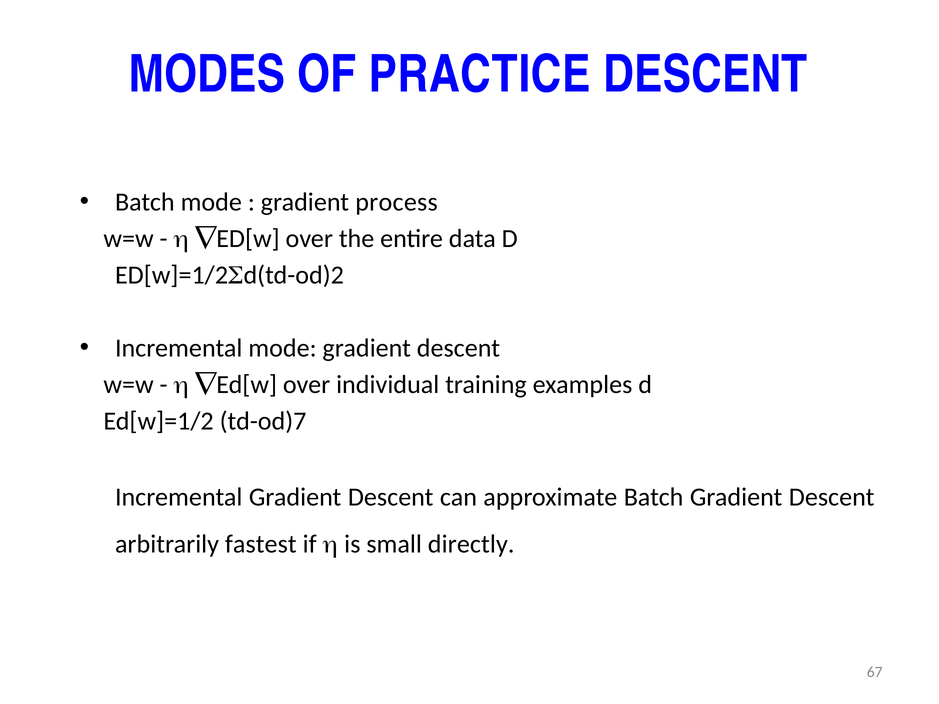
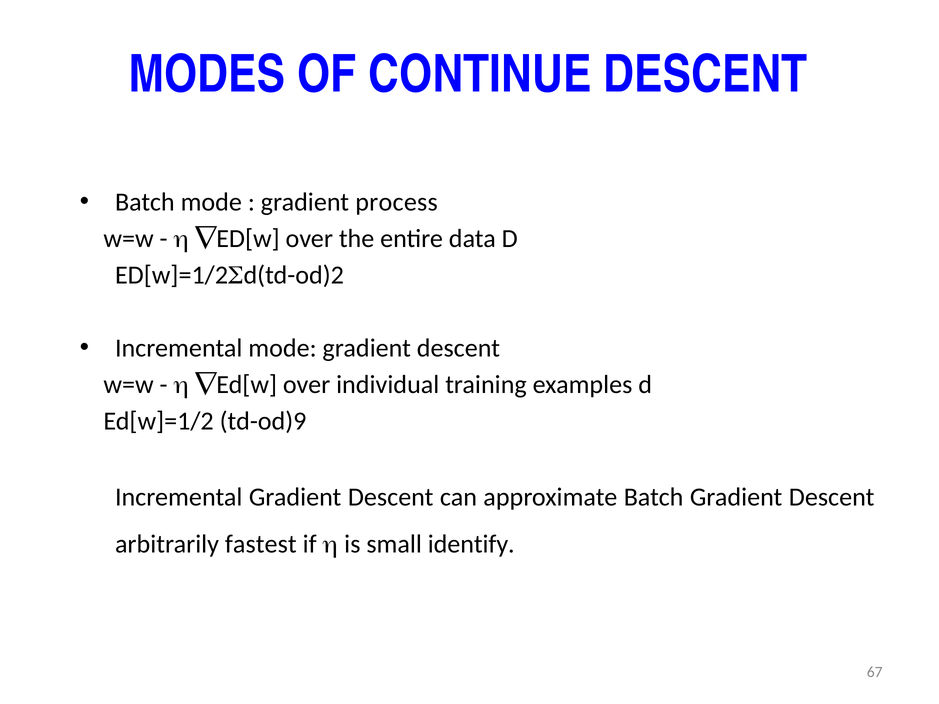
PRACTICE: PRACTICE -> CONTINUE
td-od)7: td-od)7 -> td-od)9
directly: directly -> identify
